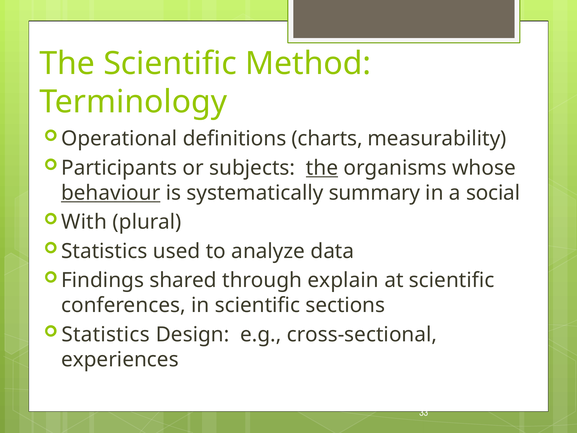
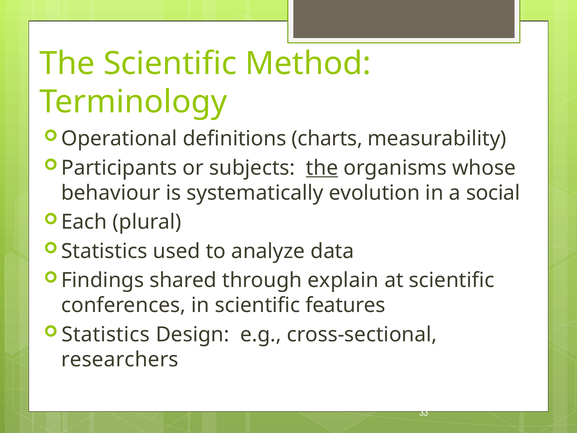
behaviour underline: present -> none
summary: summary -> evolution
With: With -> Each
sections: sections -> features
experiences: experiences -> researchers
